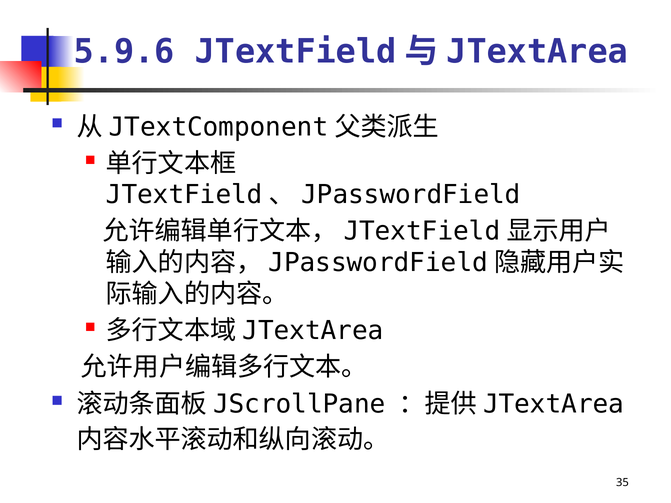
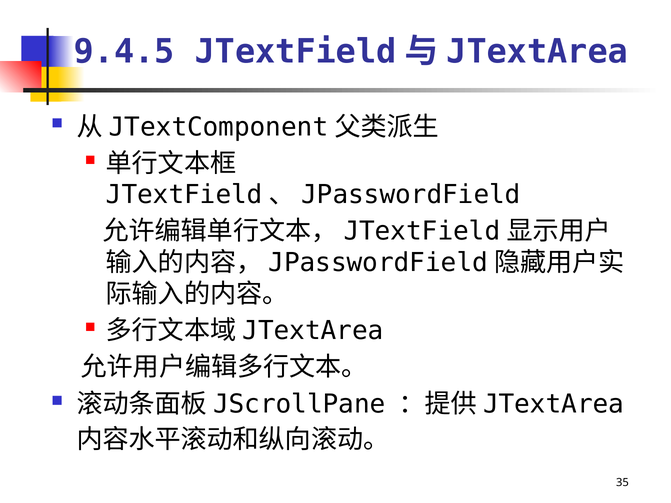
5.9.6: 5.9.6 -> 9.4.5
